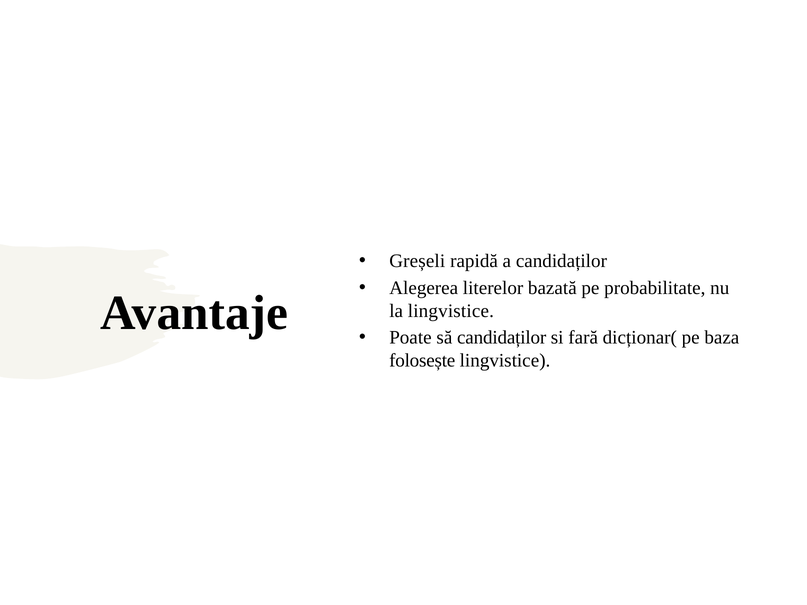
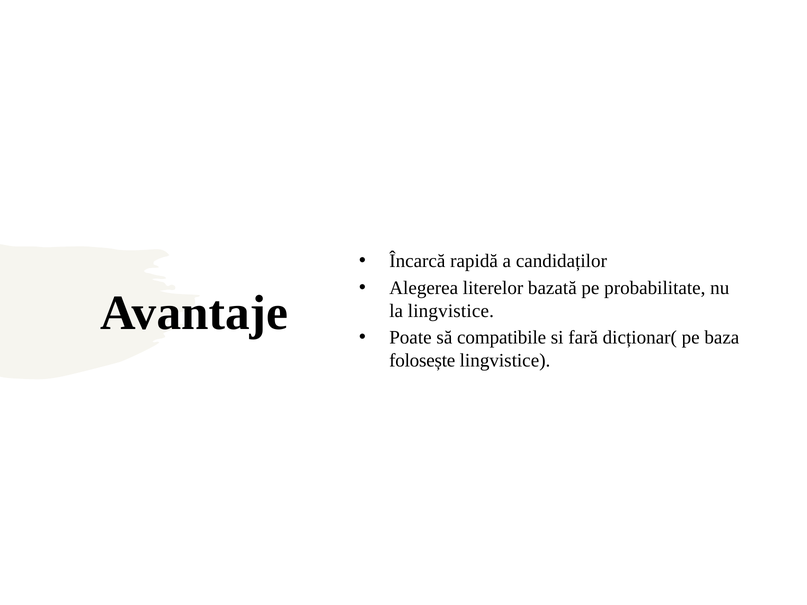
Greșeli: Greșeli -> Încarcă
să candidaților: candidaților -> compatibile
